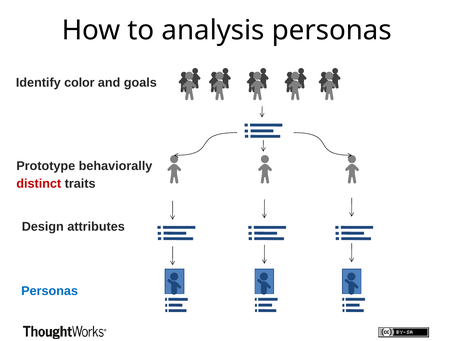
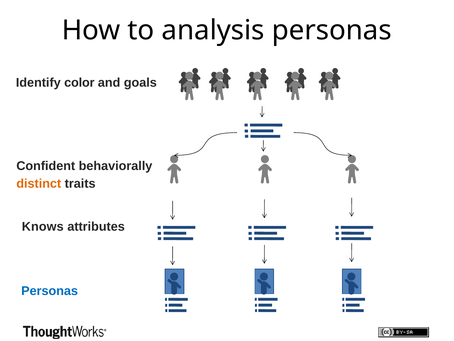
Prototype: Prototype -> Confident
distinct colour: red -> orange
Design: Design -> Knows
